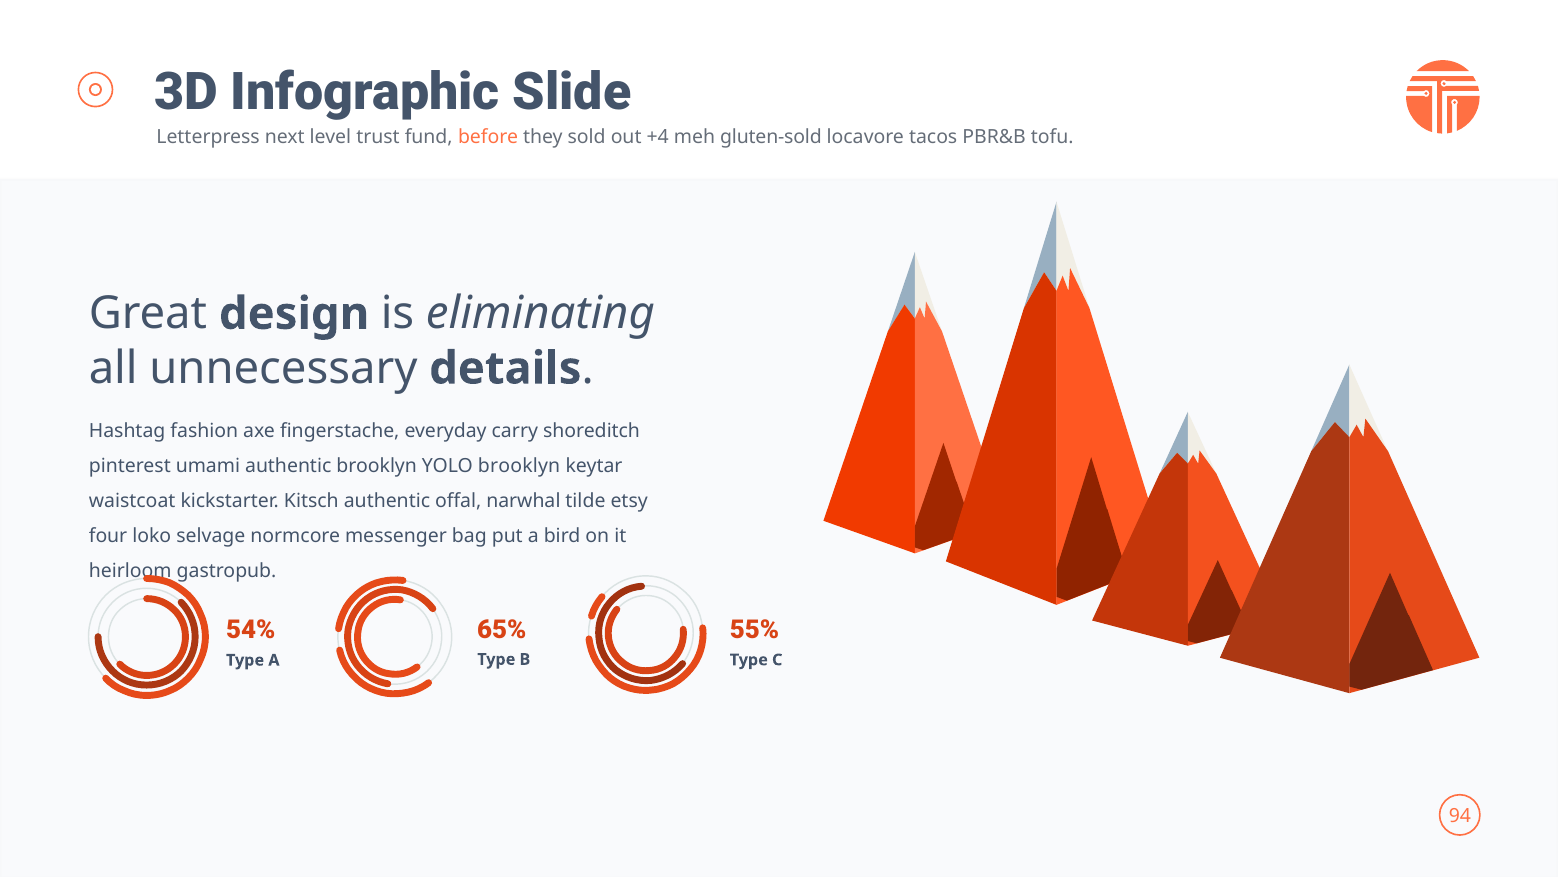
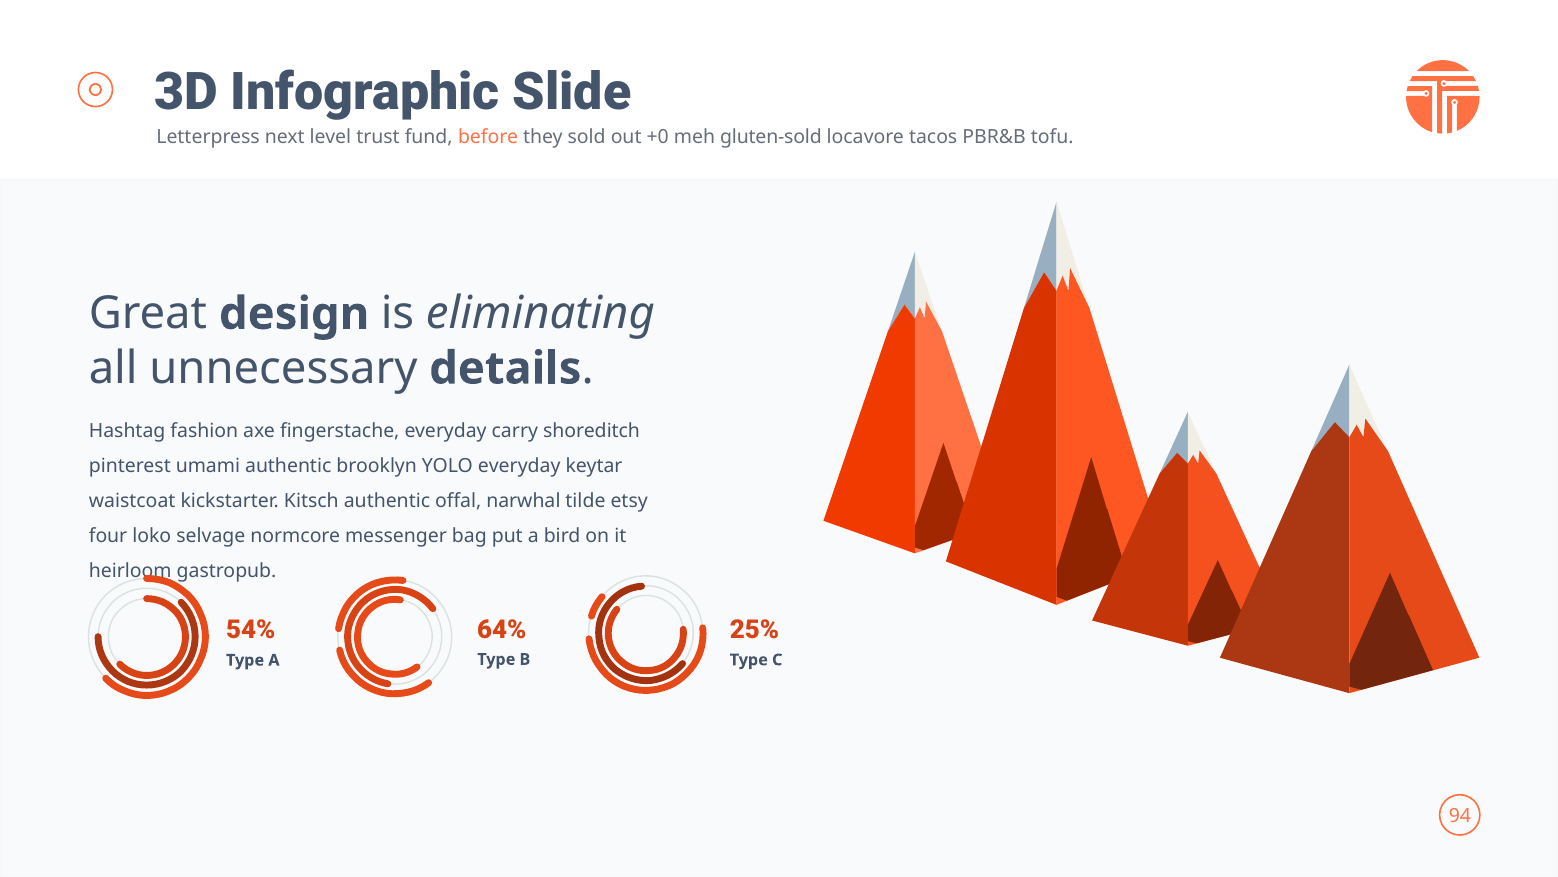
+4: +4 -> +0
YOLO brooklyn: brooklyn -> everyday
65%: 65% -> 64%
55%: 55% -> 25%
